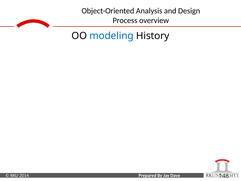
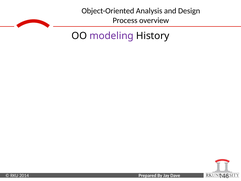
modeling at (112, 36) colour: blue -> purple
